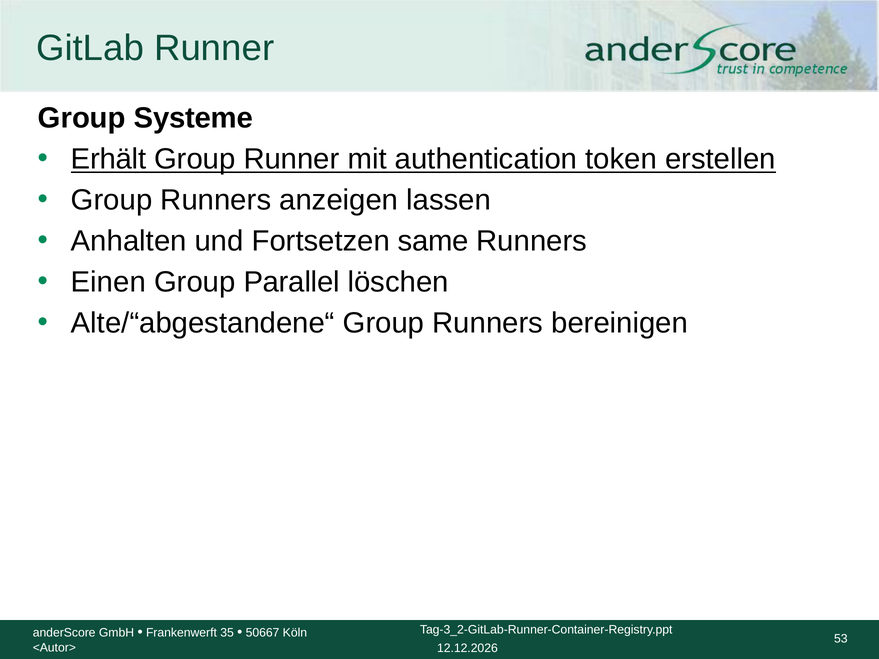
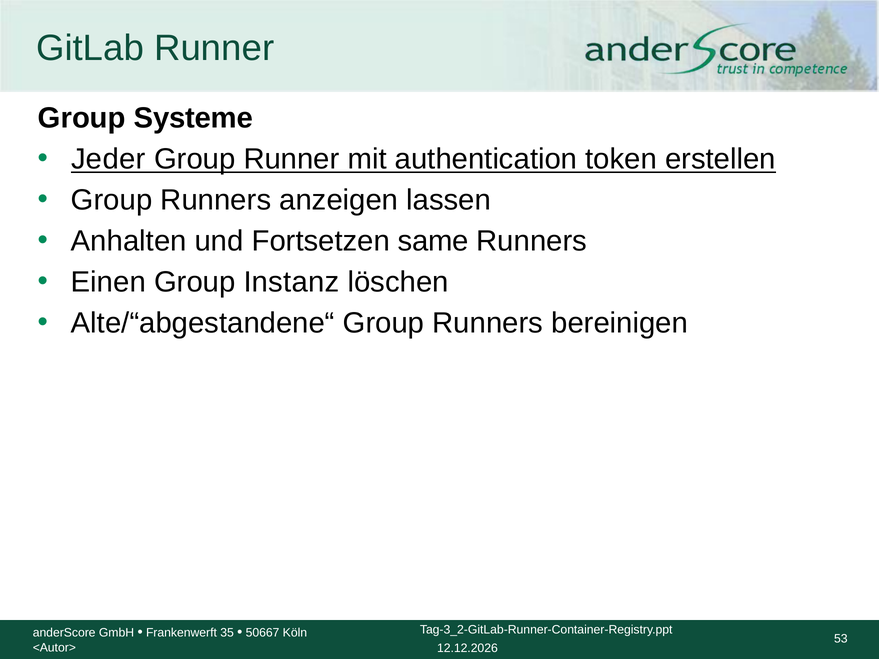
Erhält: Erhält -> Jeder
Parallel: Parallel -> Instanz
